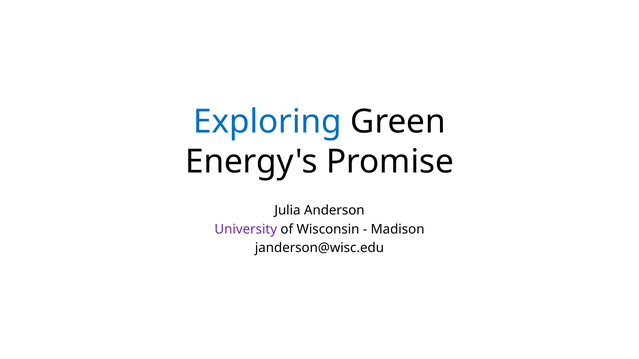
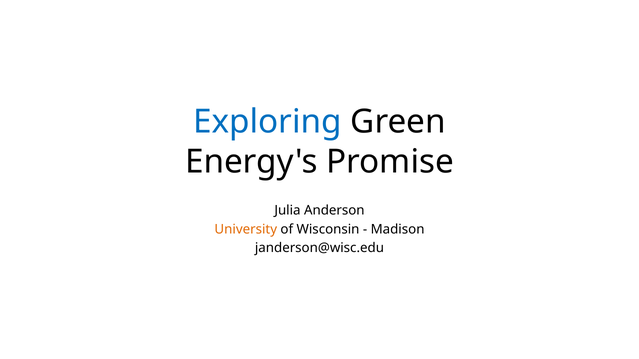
University colour: purple -> orange
